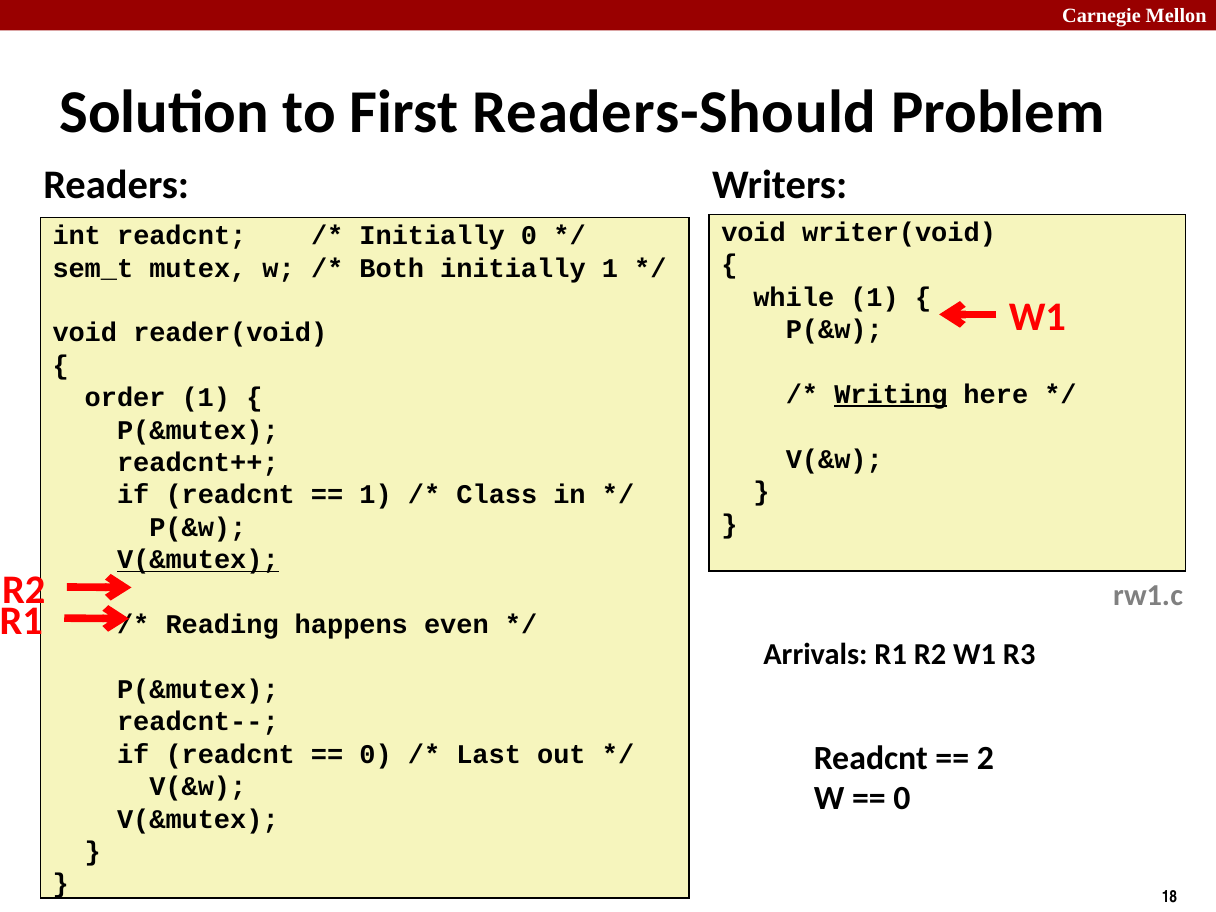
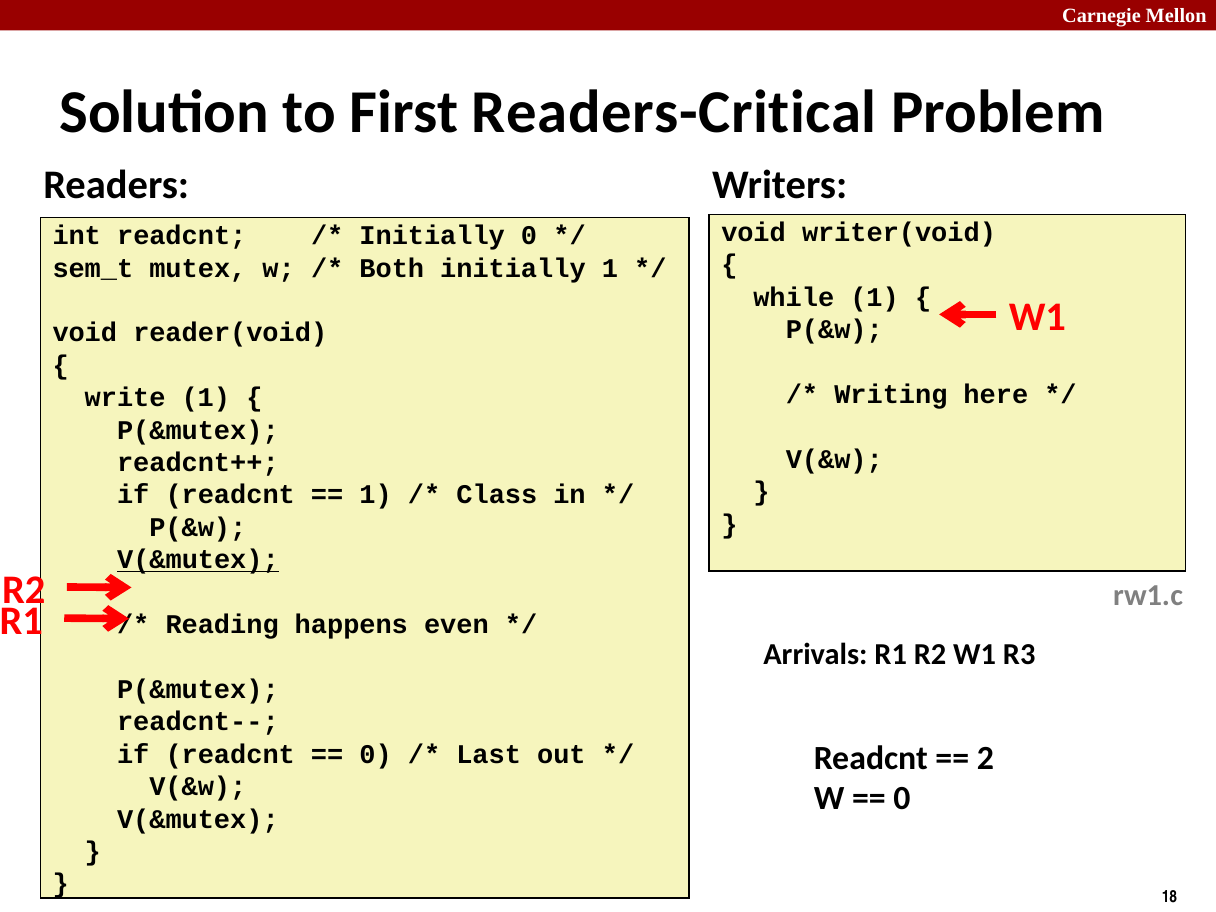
Readers-Should: Readers-Should -> Readers-Critical
Writing underline: present -> none
order: order -> write
